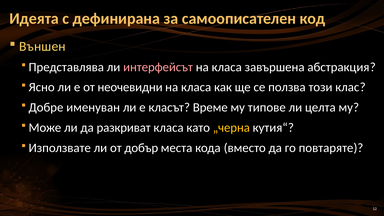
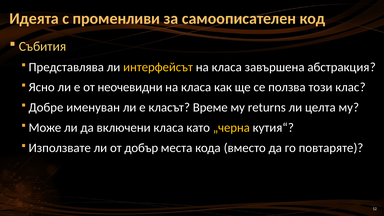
дефинирана: дефинирана -> променливи
Външен: Външен -> Събития
интерфейсът colour: pink -> yellow
типове: типове -> returns
разкриват: разкриват -> включени
